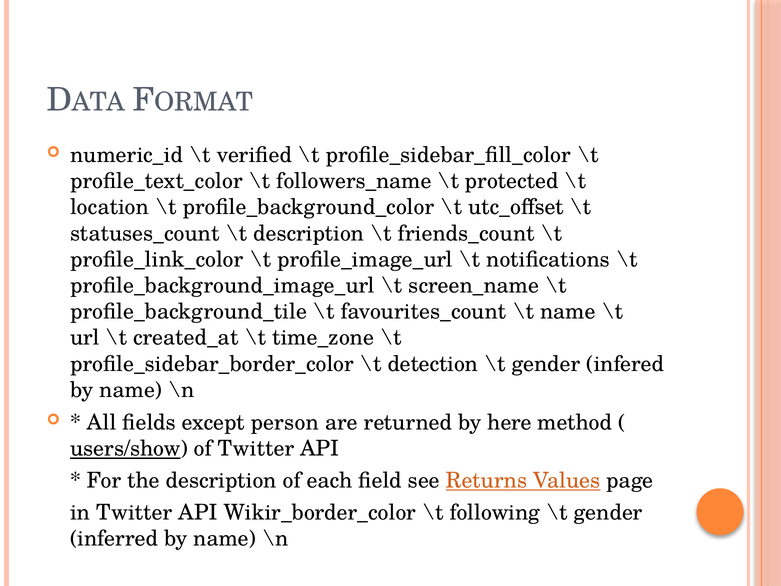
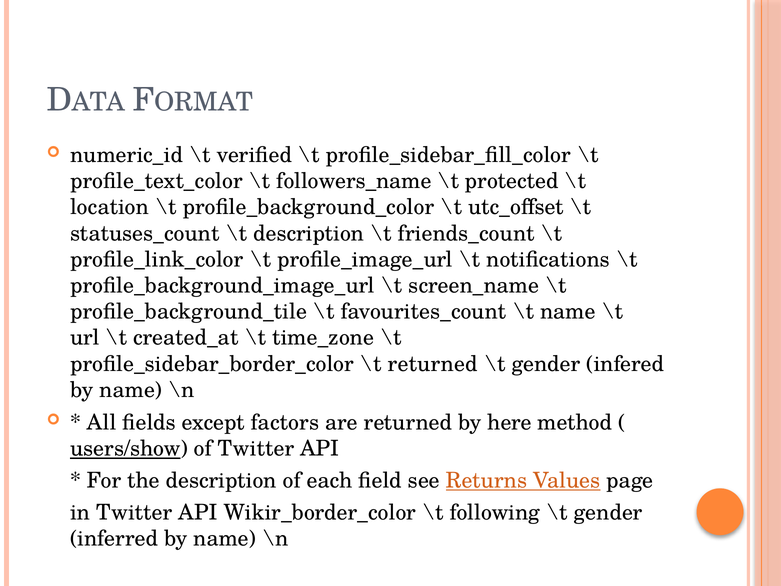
\t detection: detection -> returned
person: person -> factors
